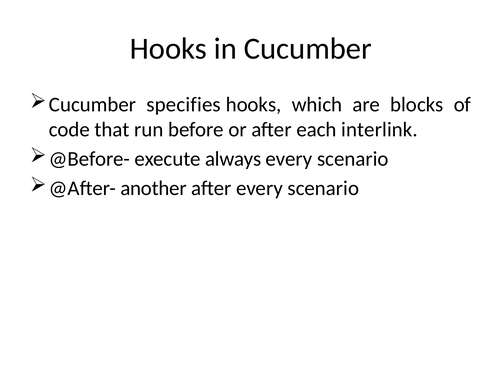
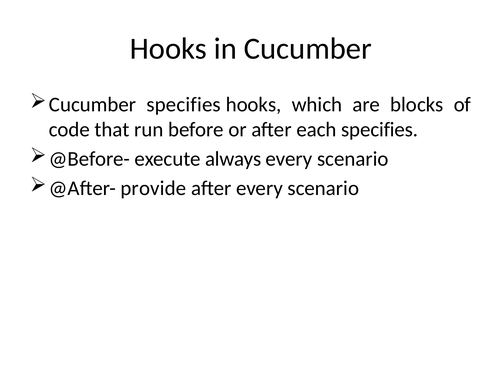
each interlink: interlink -> specifies
another: another -> provide
